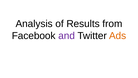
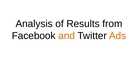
and colour: purple -> orange
